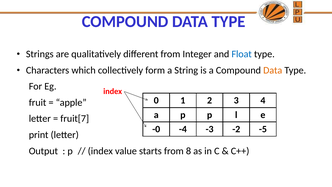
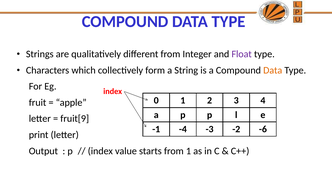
Float colour: blue -> purple
fruit[7: fruit[7 -> fruit[9
-0: -0 -> -1
-5: -5 -> -6
from 8: 8 -> 1
